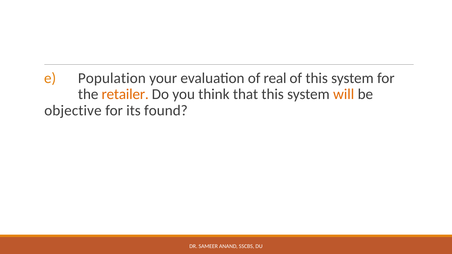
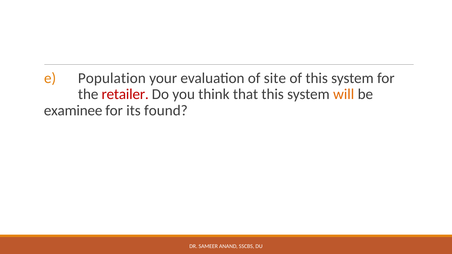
real: real -> site
retailer colour: orange -> red
objective: objective -> examinee
